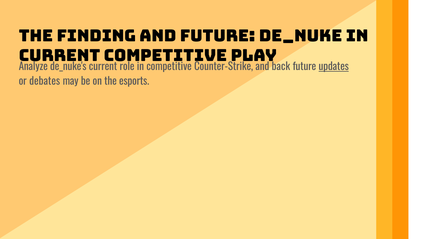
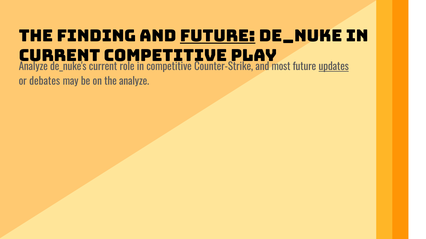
Future at (218, 36) underline: none -> present
back: back -> most
the esports: esports -> analyze
